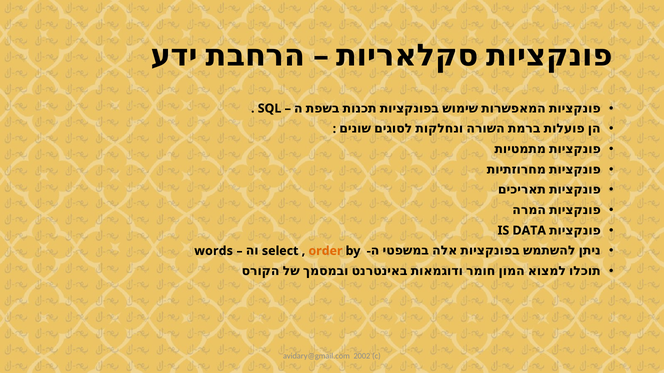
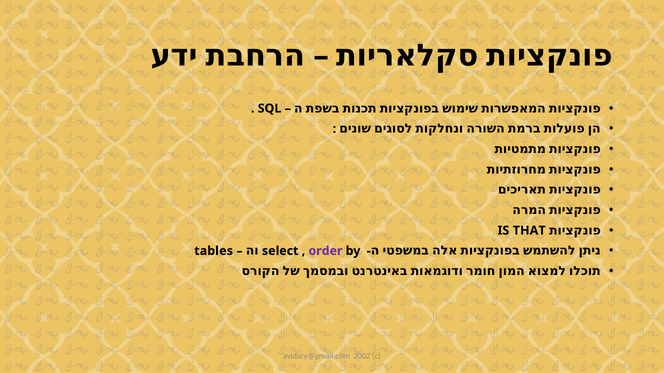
DATA: DATA -> THAT
words: words -> tables
order colour: orange -> purple
